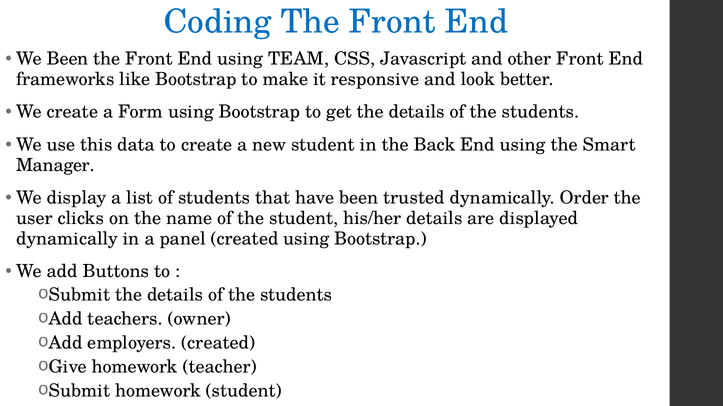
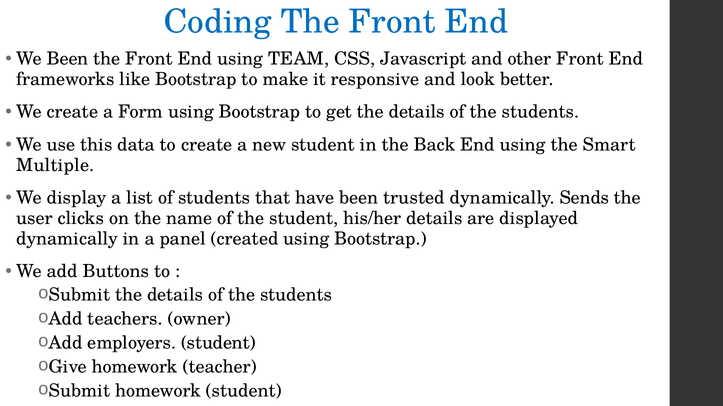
Manager: Manager -> Multiple
Order: Order -> Sends
employers created: created -> student
